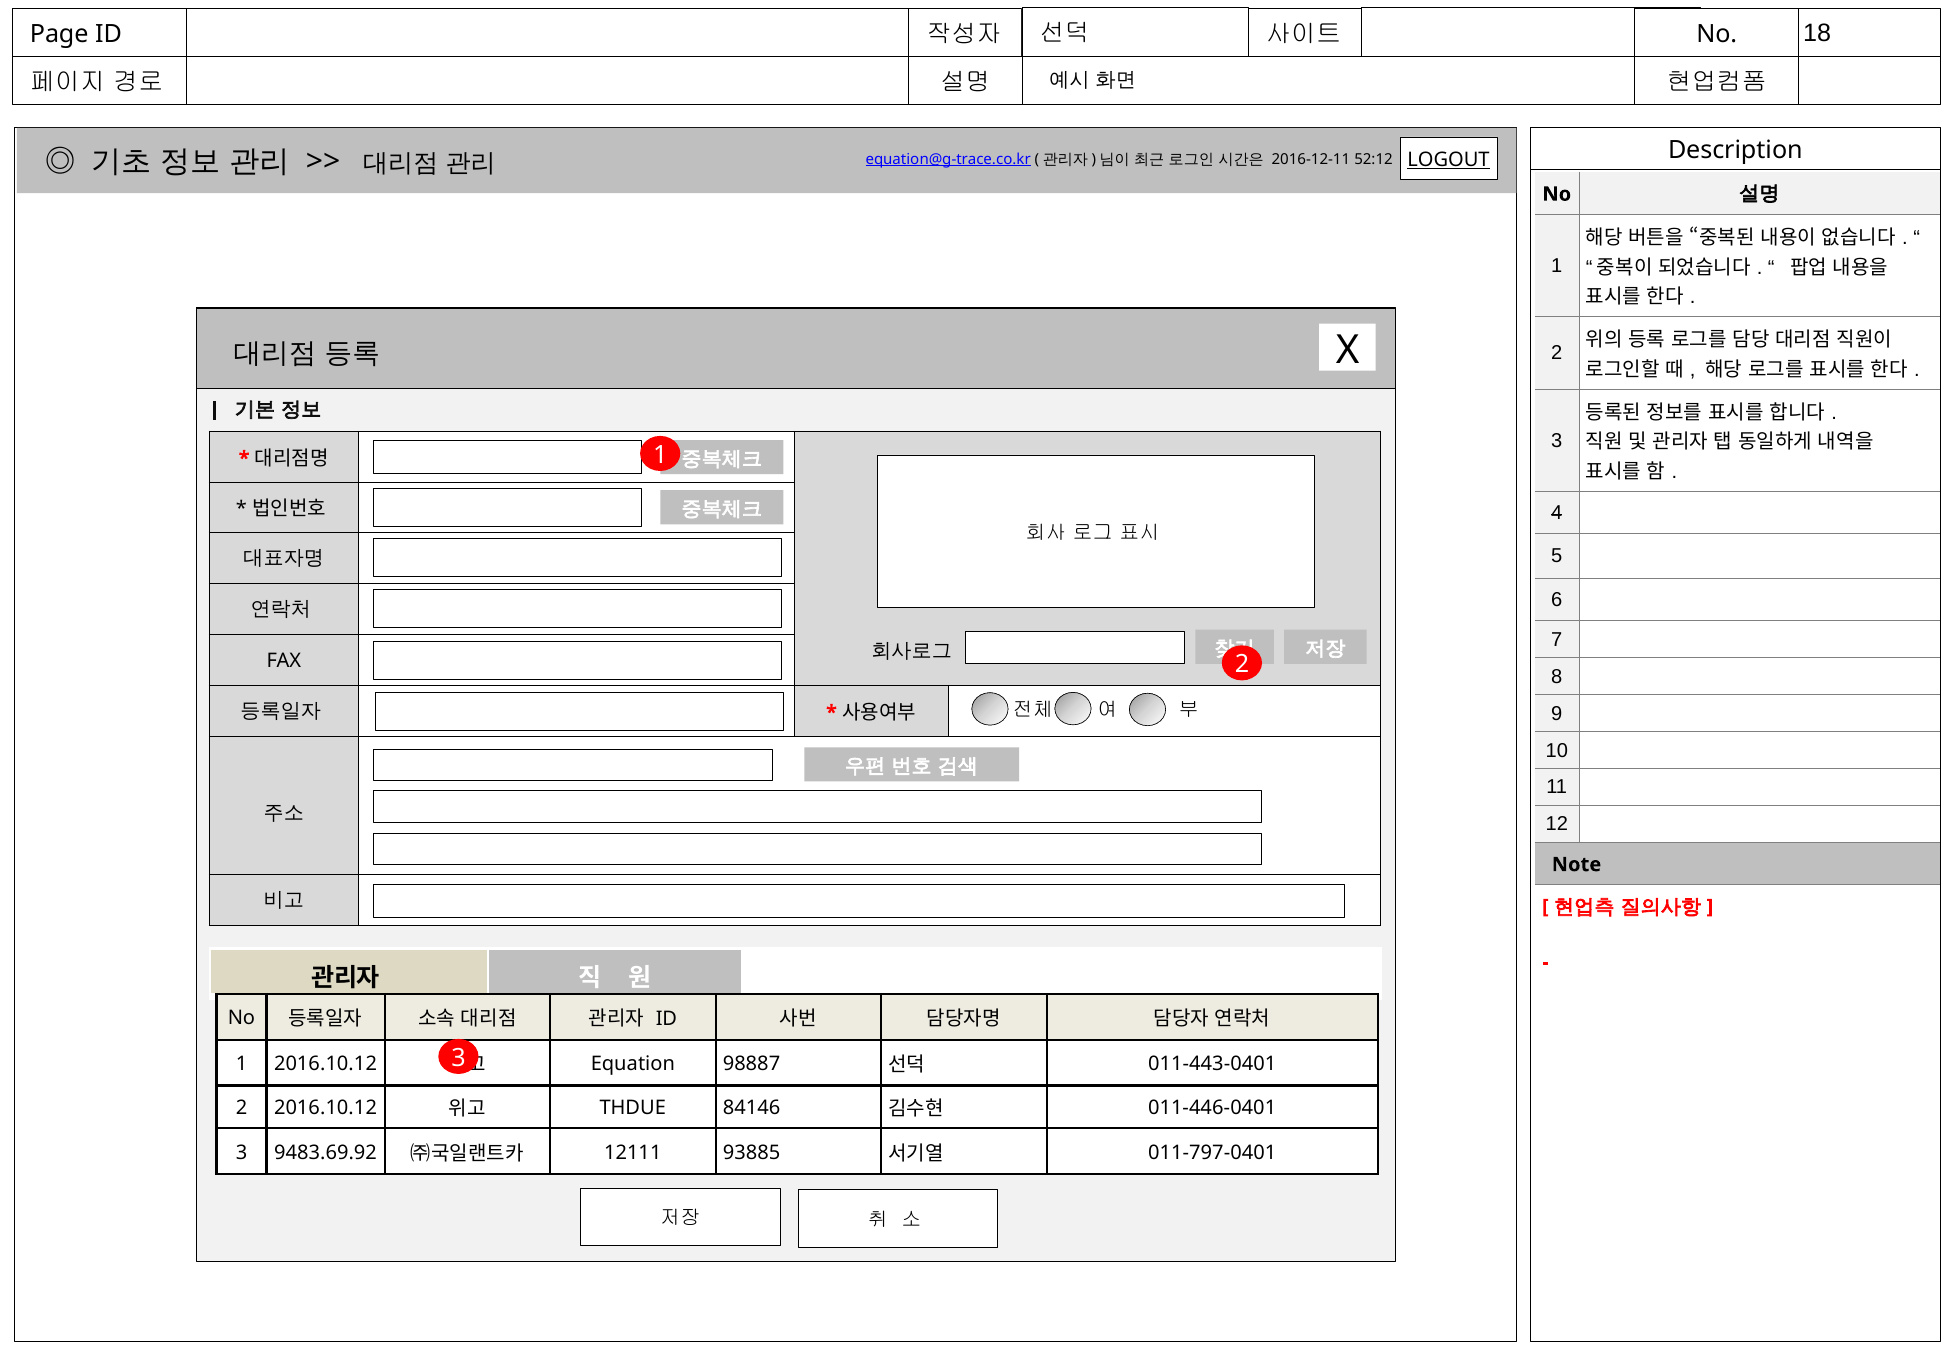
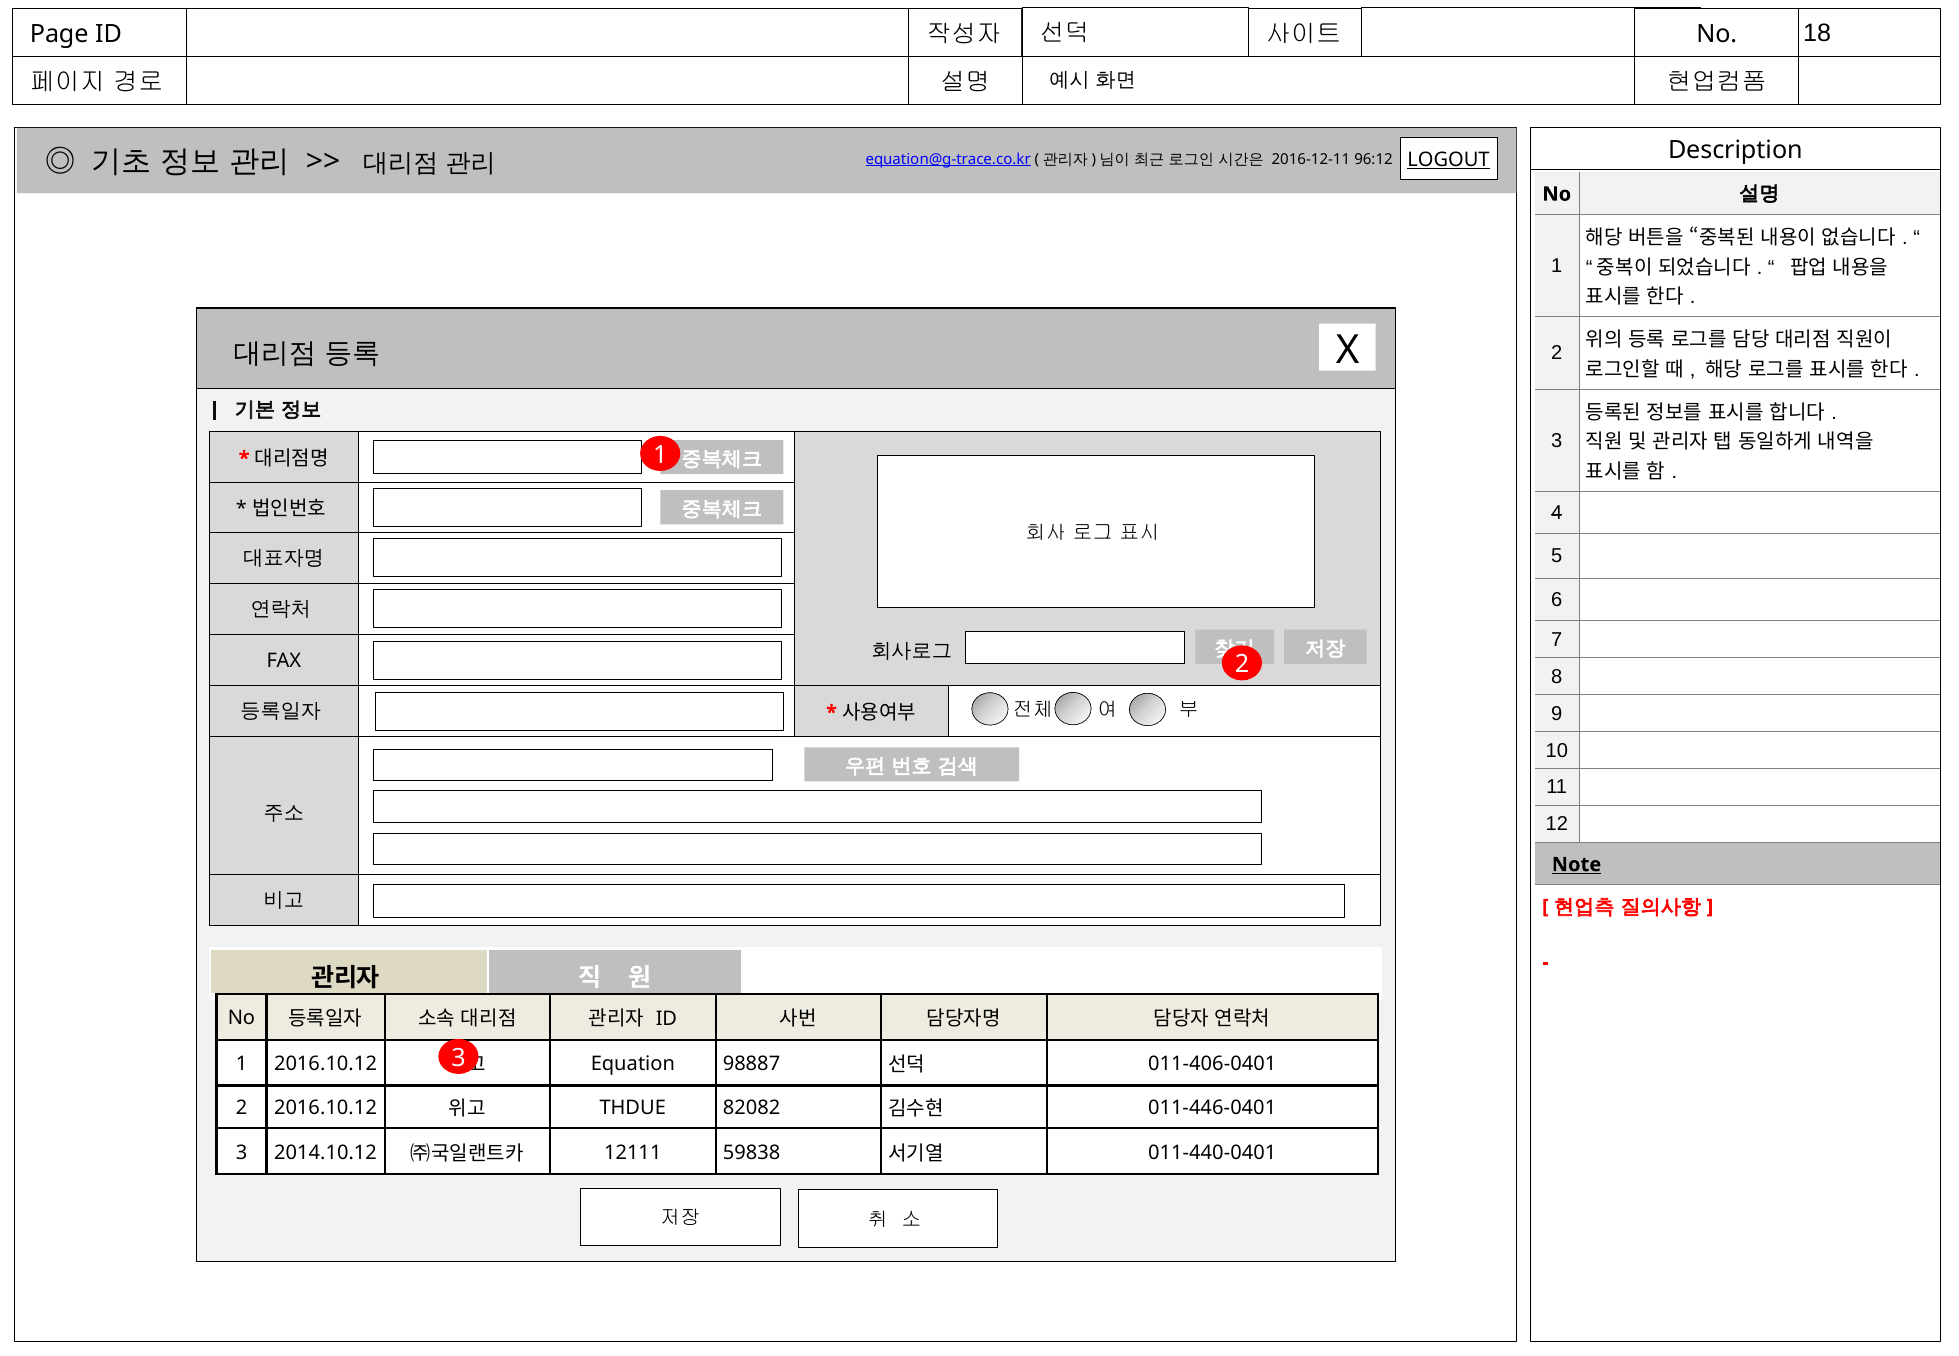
52:12: 52:12 -> 96:12
Note underline: none -> present
011-443-0401: 011-443-0401 -> 011-406-0401
84146: 84146 -> 82082
9483.69.92: 9483.69.92 -> 2014.10.12
93885: 93885 -> 59838
011-797-0401: 011-797-0401 -> 011-440-0401
